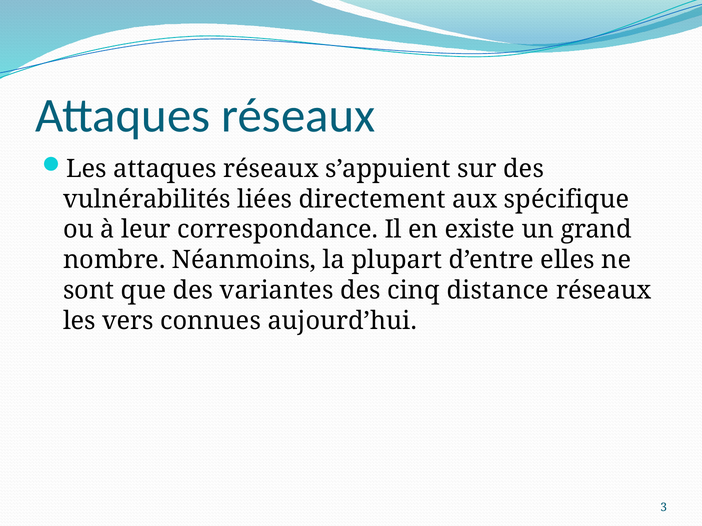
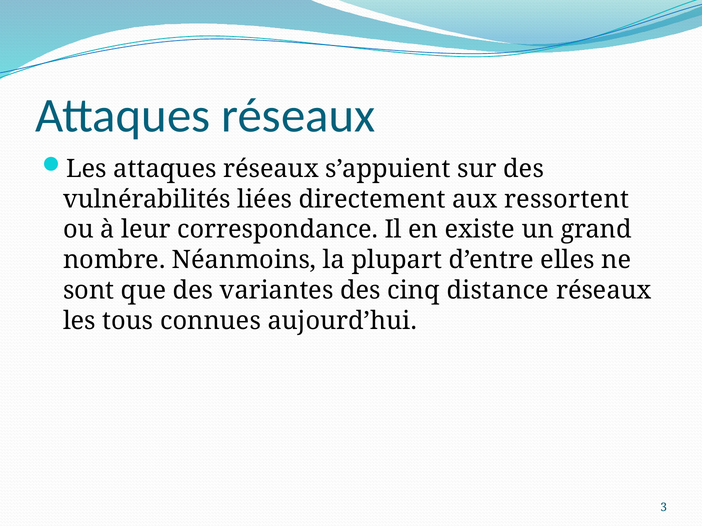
spécifique: spécifique -> ressortent
vers: vers -> tous
